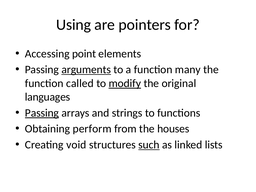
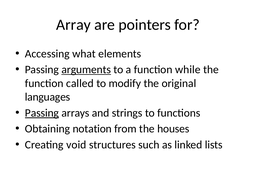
Using: Using -> Array
point: point -> what
many: many -> while
modify underline: present -> none
perform: perform -> notation
such underline: present -> none
